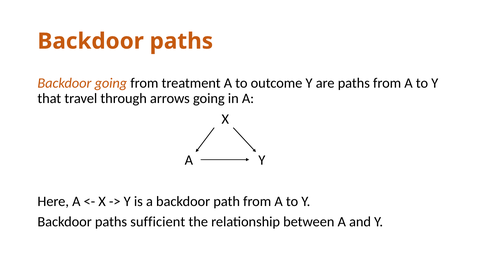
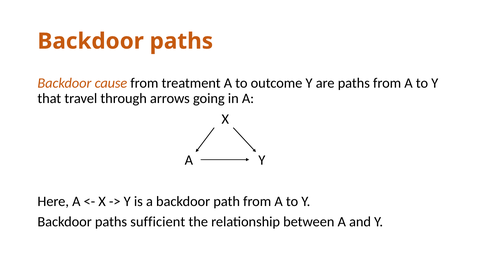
Backdoor going: going -> cause
